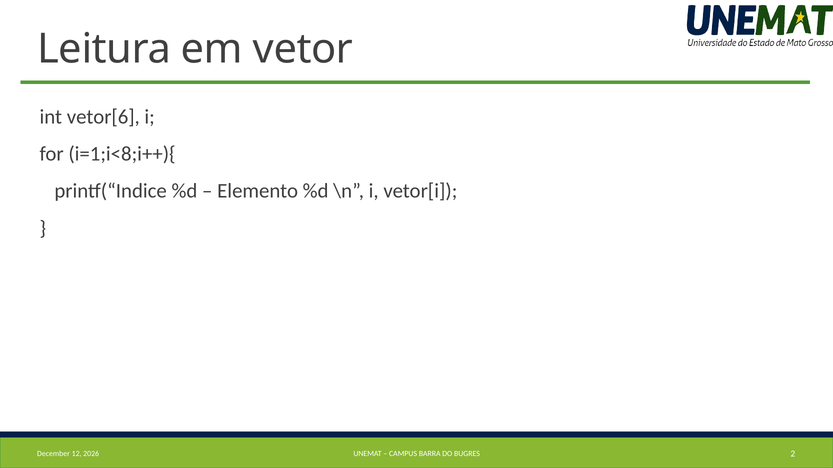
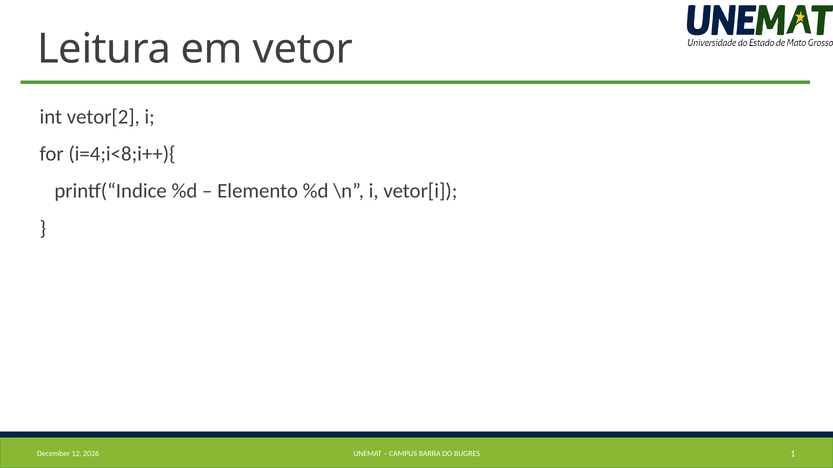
vetor[6: vetor[6 -> vetor[2
i=1;i<8;i++){: i=1;i<8;i++){ -> i=4;i<8;i++){
2: 2 -> 1
